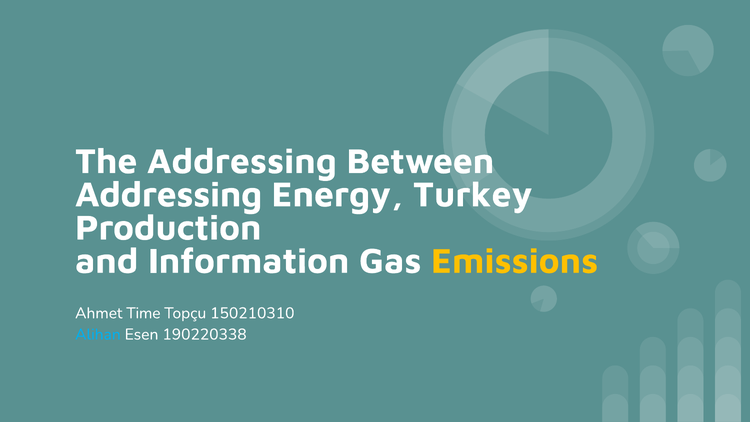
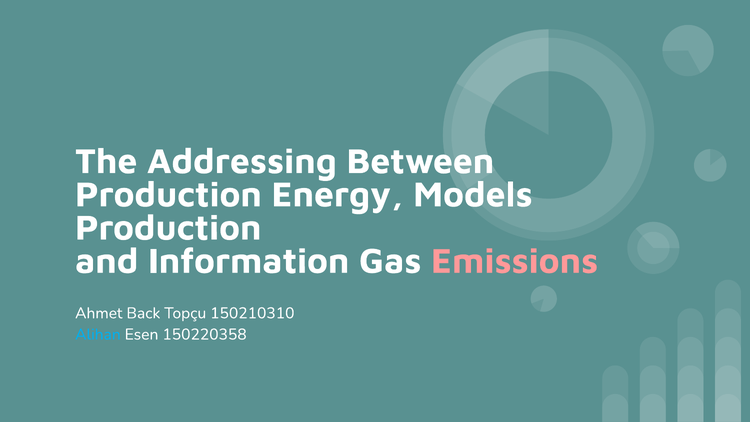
Addressing at (169, 195): Addressing -> Production
Turkey: Turkey -> Models
Emissions colour: yellow -> pink
Time: Time -> Back
190220338: 190220338 -> 150220358
